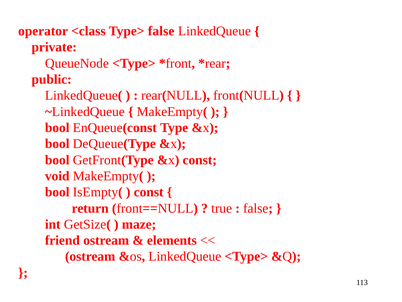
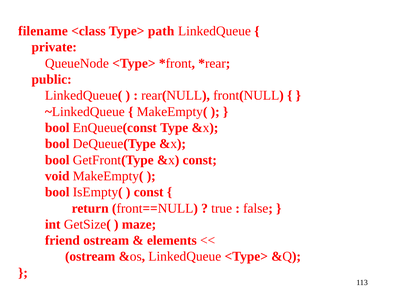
operator: operator -> filename
Type> false: false -> path
